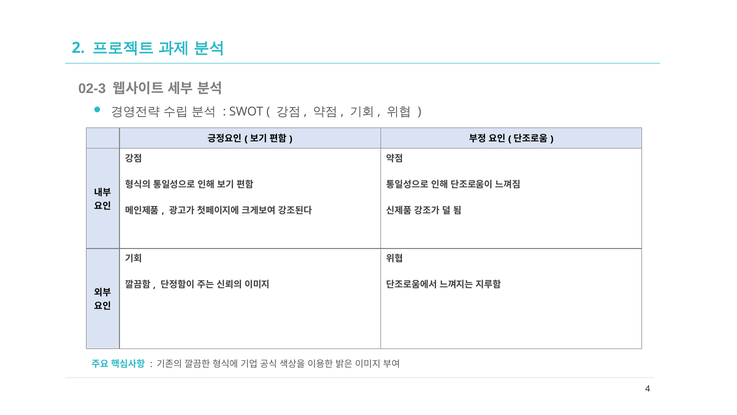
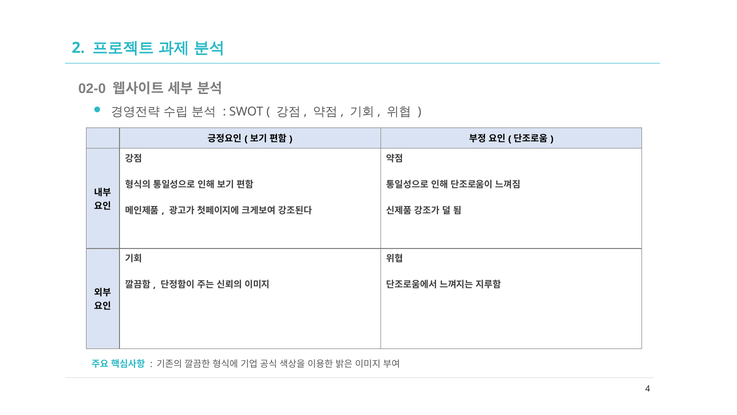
02-3: 02-3 -> 02-0
